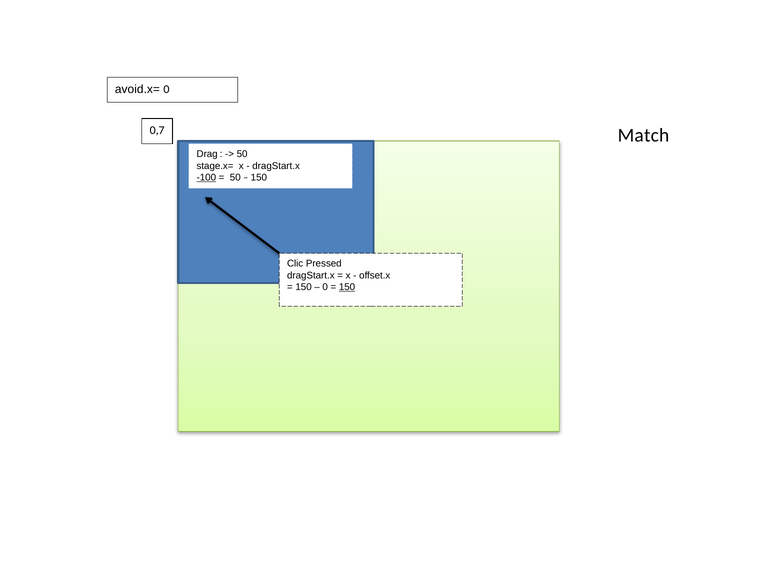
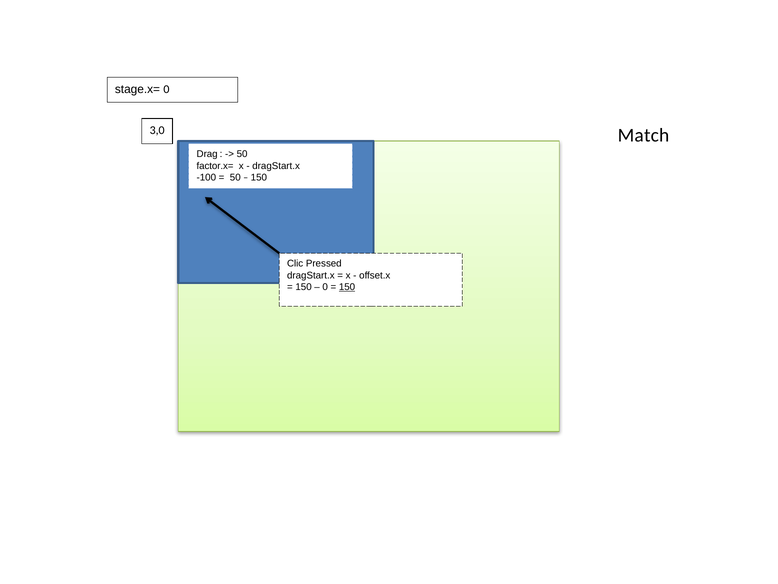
avoid.x=: avoid.x= -> stage.x=
0,7: 0,7 -> 3,0
stage.x=: stage.x= -> factor.x=
-100 underline: present -> none
